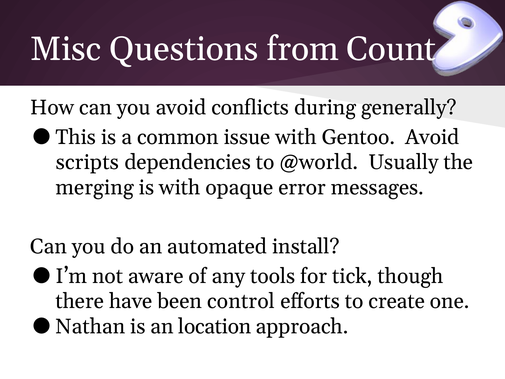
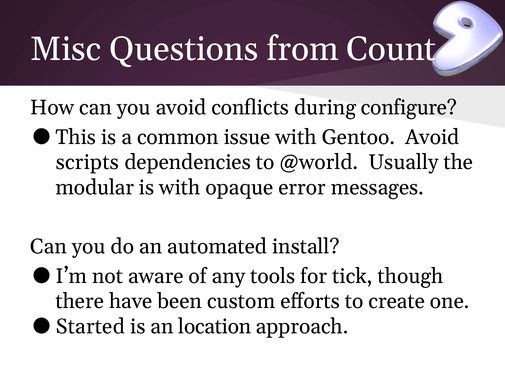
generally: generally -> configure
merging: merging -> modular
control: control -> custom
Nathan: Nathan -> Started
